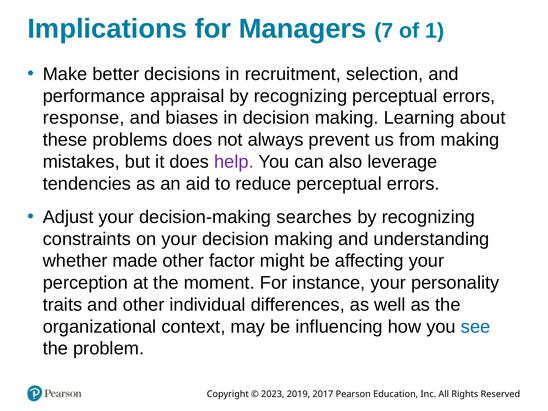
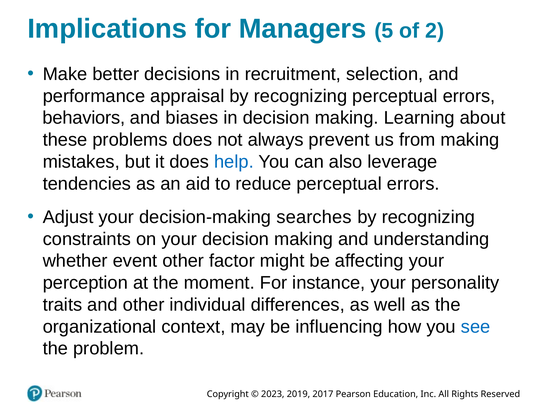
7: 7 -> 5
1: 1 -> 2
response: response -> behaviors
help colour: purple -> blue
made: made -> event
